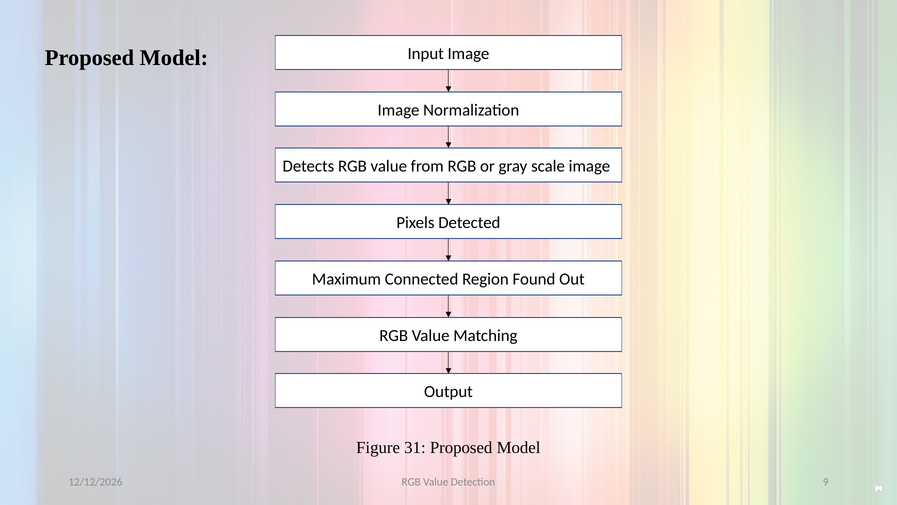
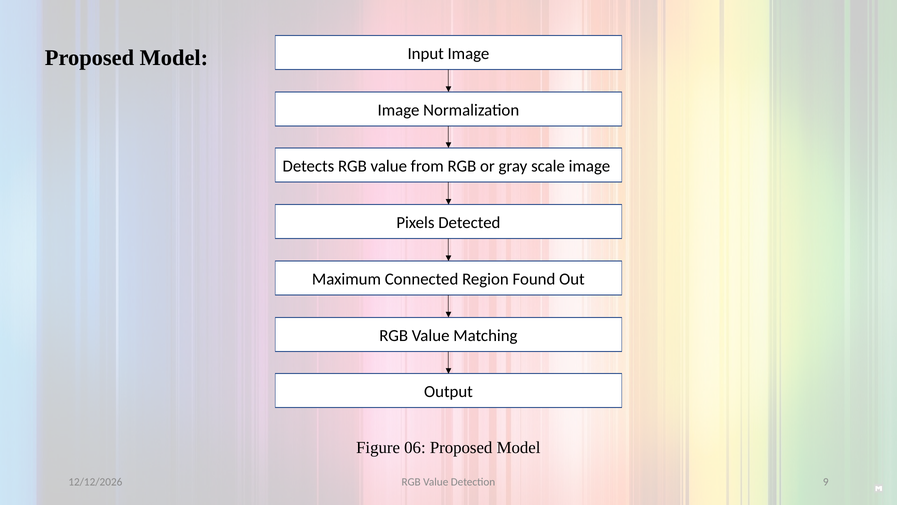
31: 31 -> 06
